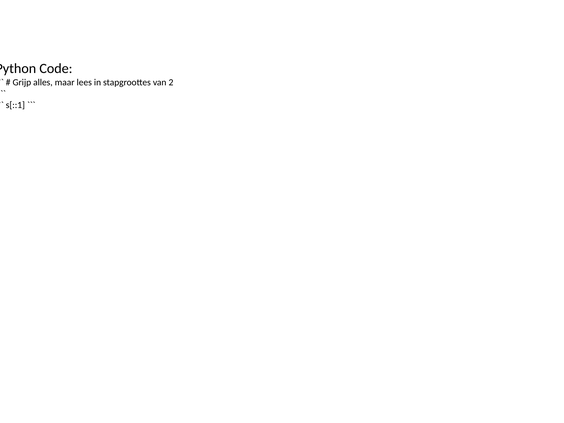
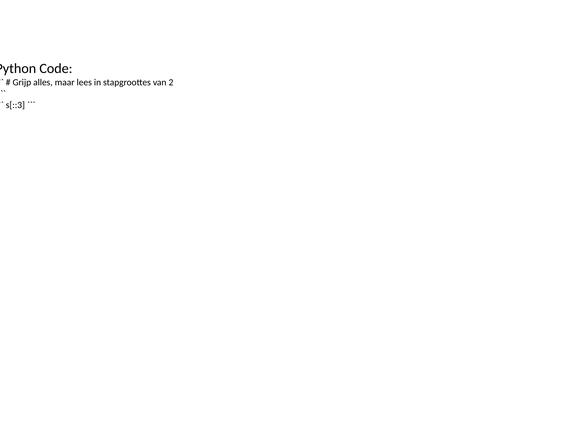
s[::1: s[::1 -> s[::3
